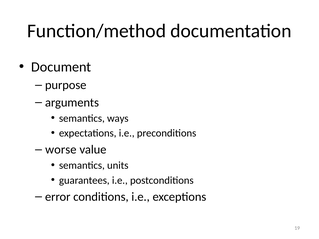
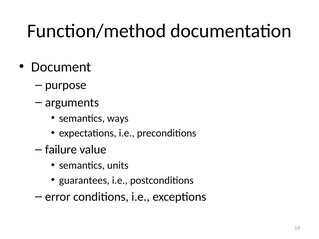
worse: worse -> failure
